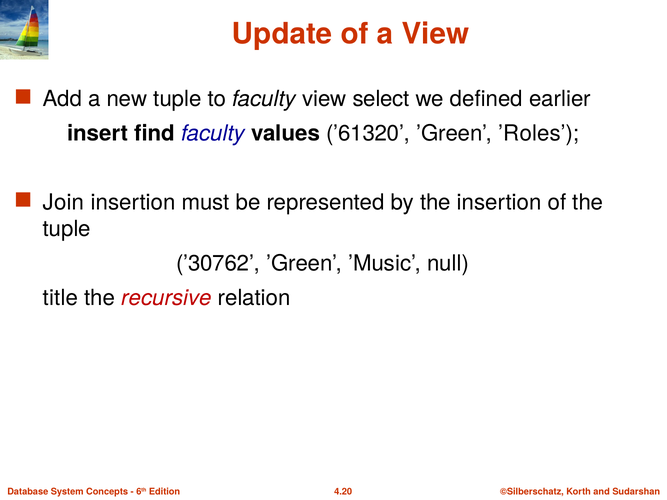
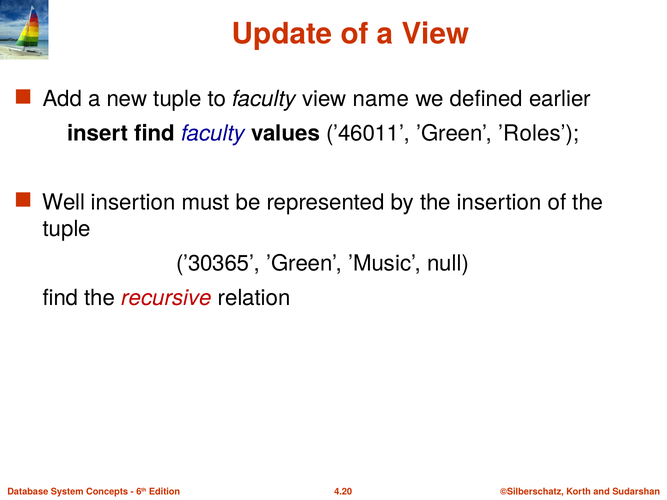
select: select -> name
’61320: ’61320 -> ’46011
Join: Join -> Well
’30762: ’30762 -> ’30365
title at (60, 298): title -> find
